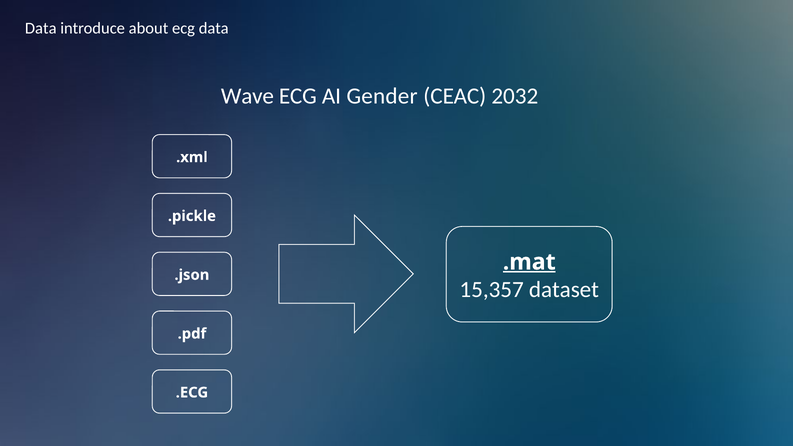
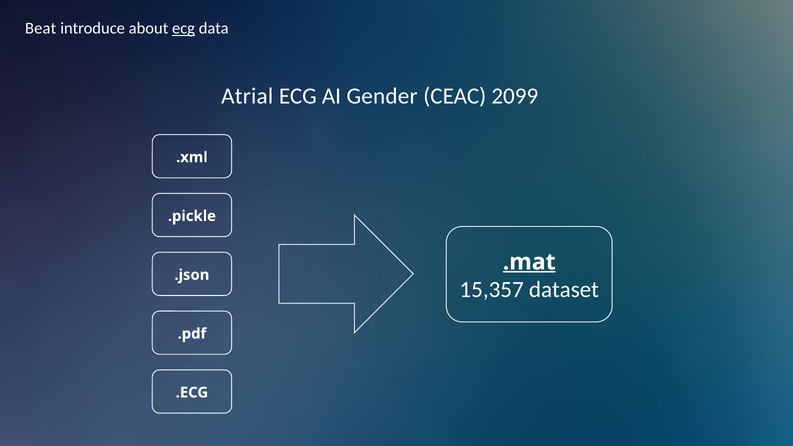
Data at (41, 28): Data -> Beat
ecg at (184, 28) underline: none -> present
Wave: Wave -> Atrial
2032: 2032 -> 2099
